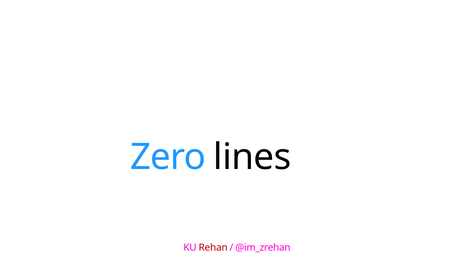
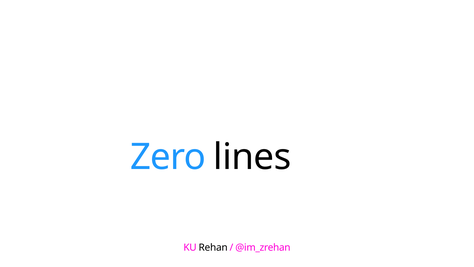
Rehan colour: red -> black
